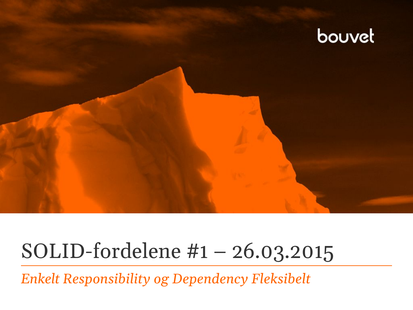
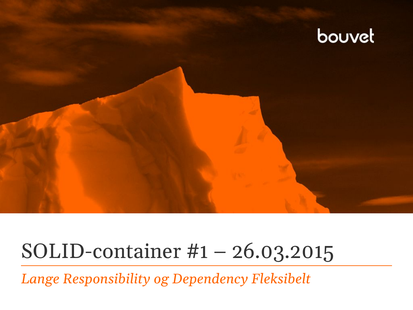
SOLID-fordelene: SOLID-fordelene -> SOLID-container
Enkelt: Enkelt -> Lange
